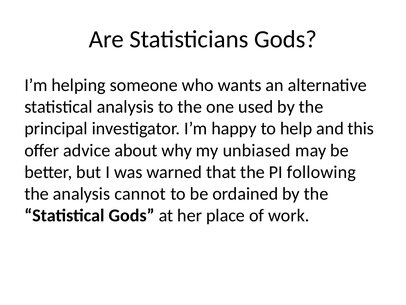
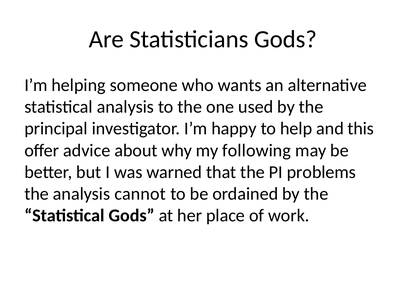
unbiased: unbiased -> following
following: following -> problems
